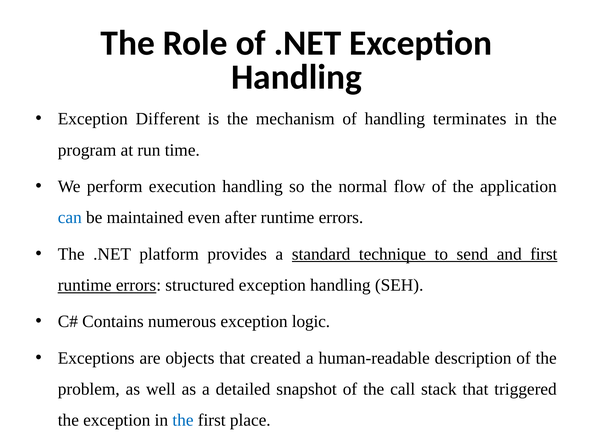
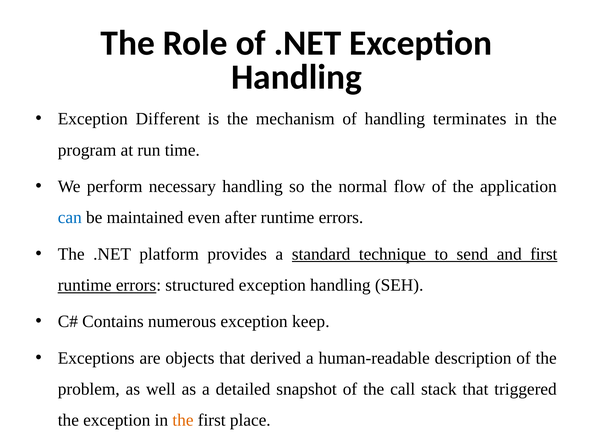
execution: execution -> necessary
logic: logic -> keep
created: created -> derived
the at (183, 420) colour: blue -> orange
